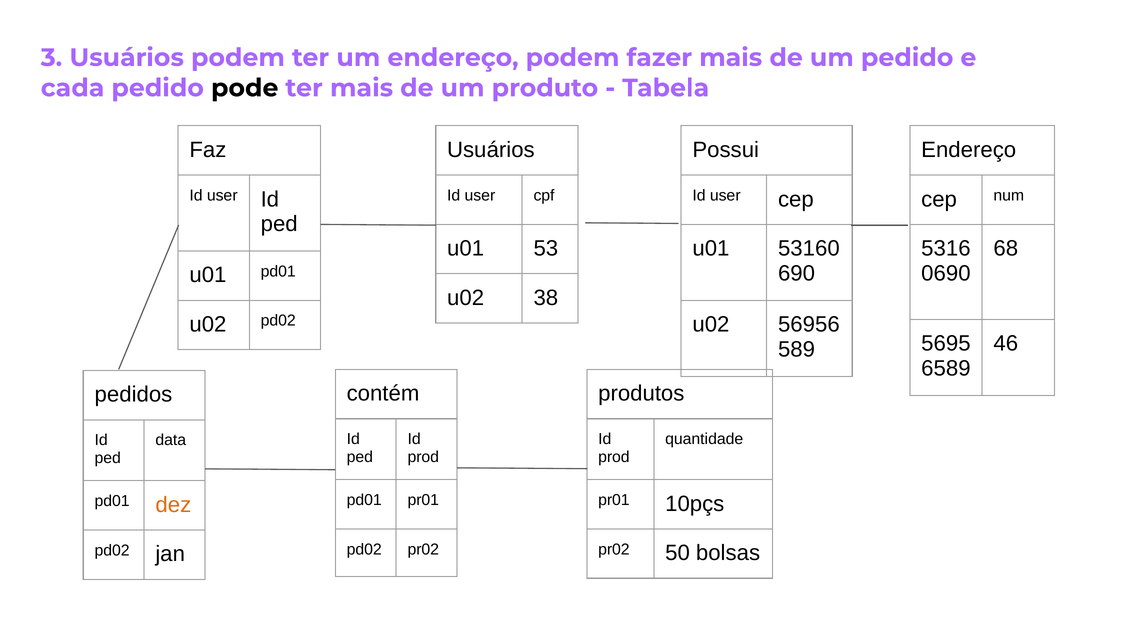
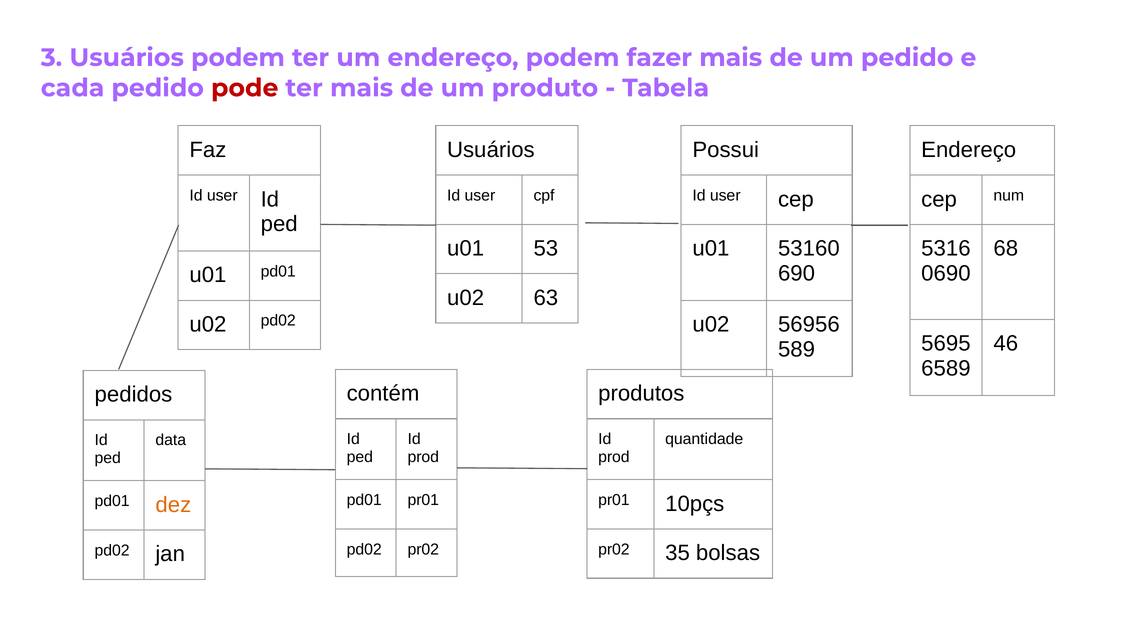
pode colour: black -> red
38: 38 -> 63
50: 50 -> 35
